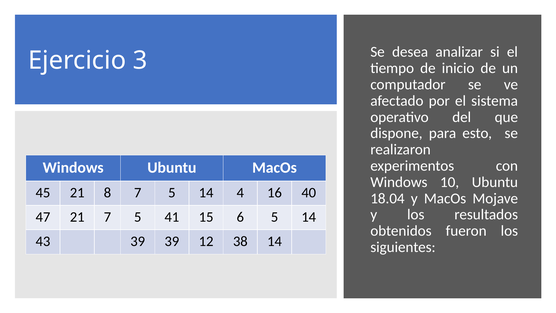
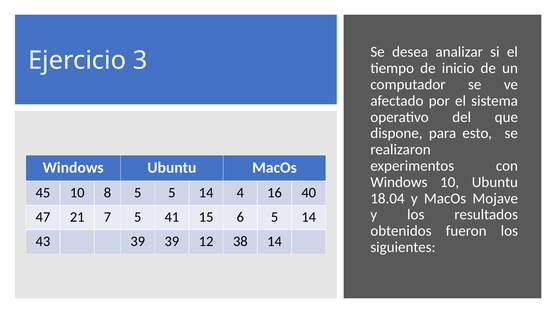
45 21: 21 -> 10
8 7: 7 -> 5
